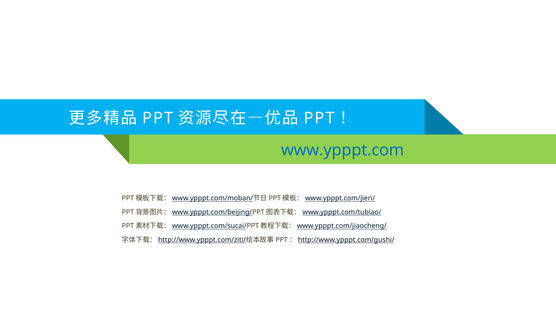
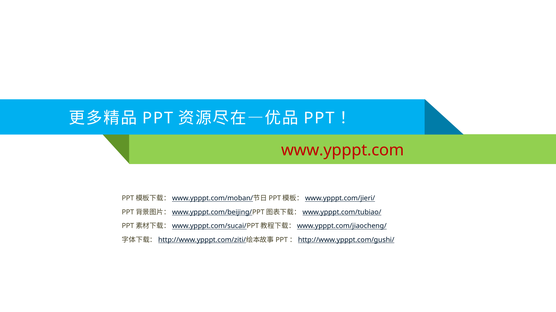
www.ypppt.com colour: blue -> red
